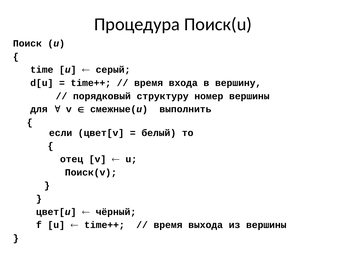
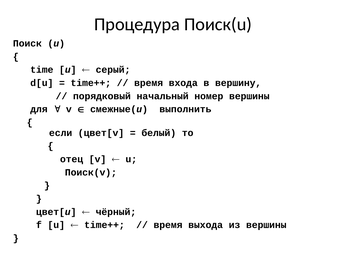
структуру: структуру -> начальный
